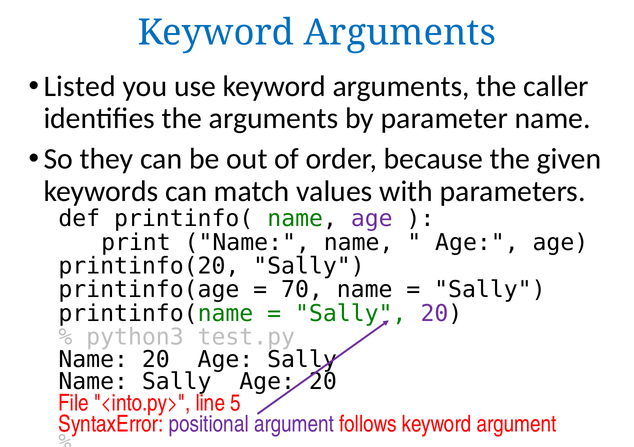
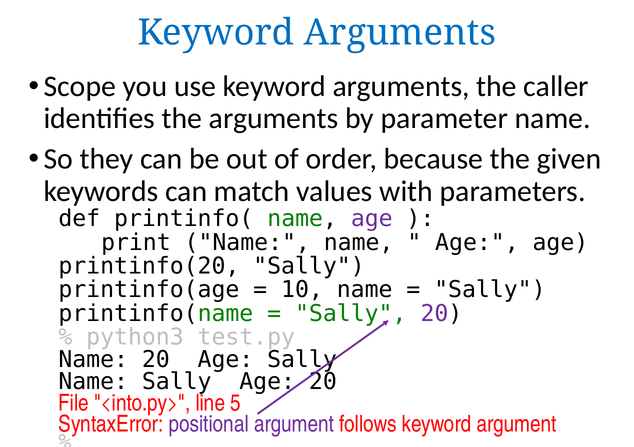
Listed: Listed -> Scope
70: 70 -> 10
